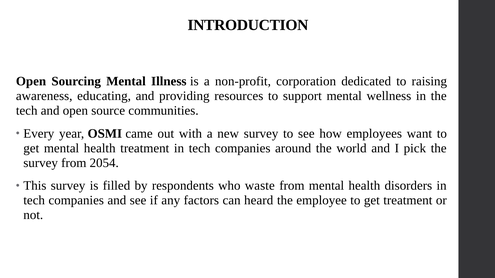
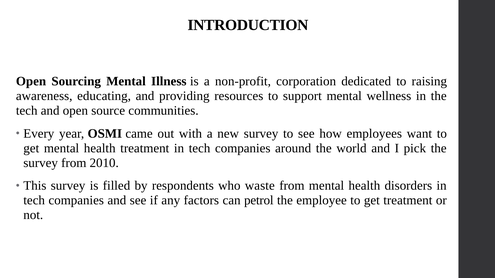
2054: 2054 -> 2010
heard: heard -> petrol
